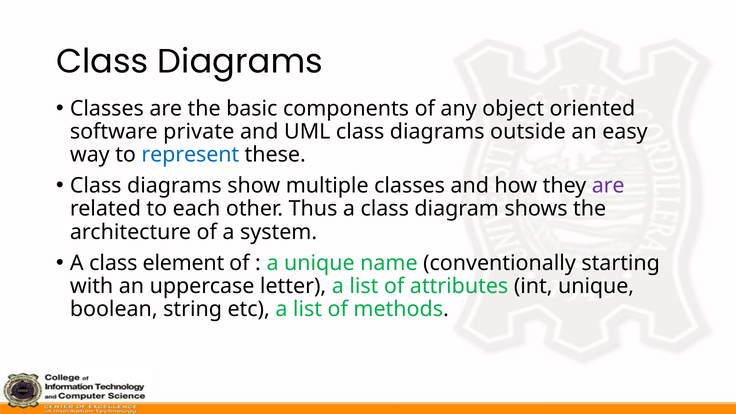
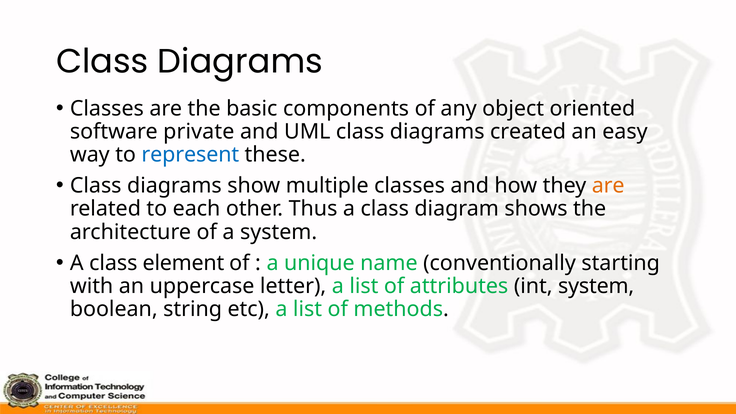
outside: outside -> created
are at (608, 186) colour: purple -> orange
int unique: unique -> system
